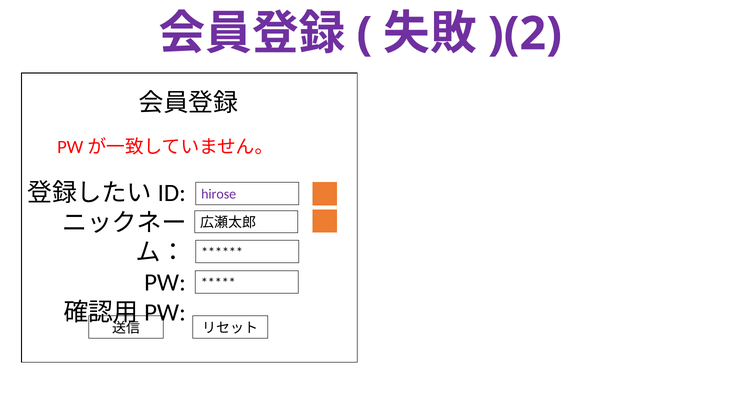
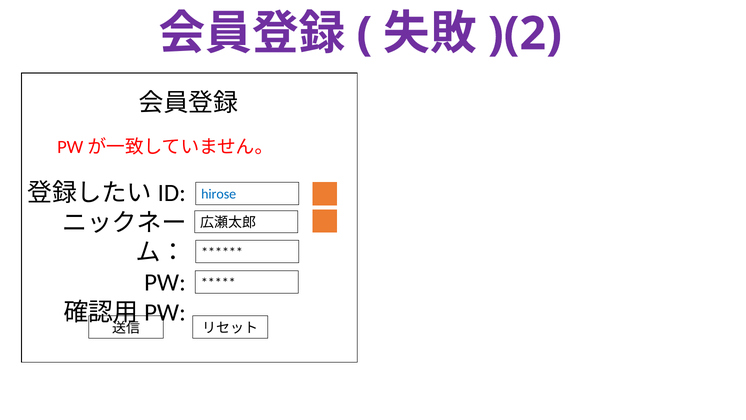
hirose colour: purple -> blue
